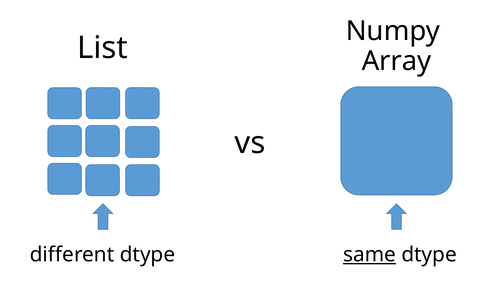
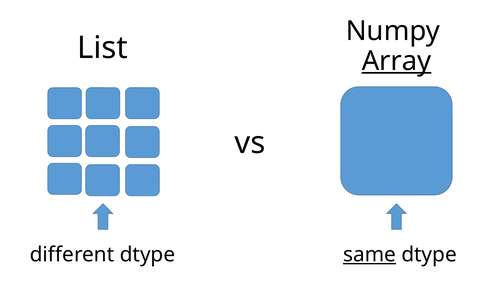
Array underline: none -> present
